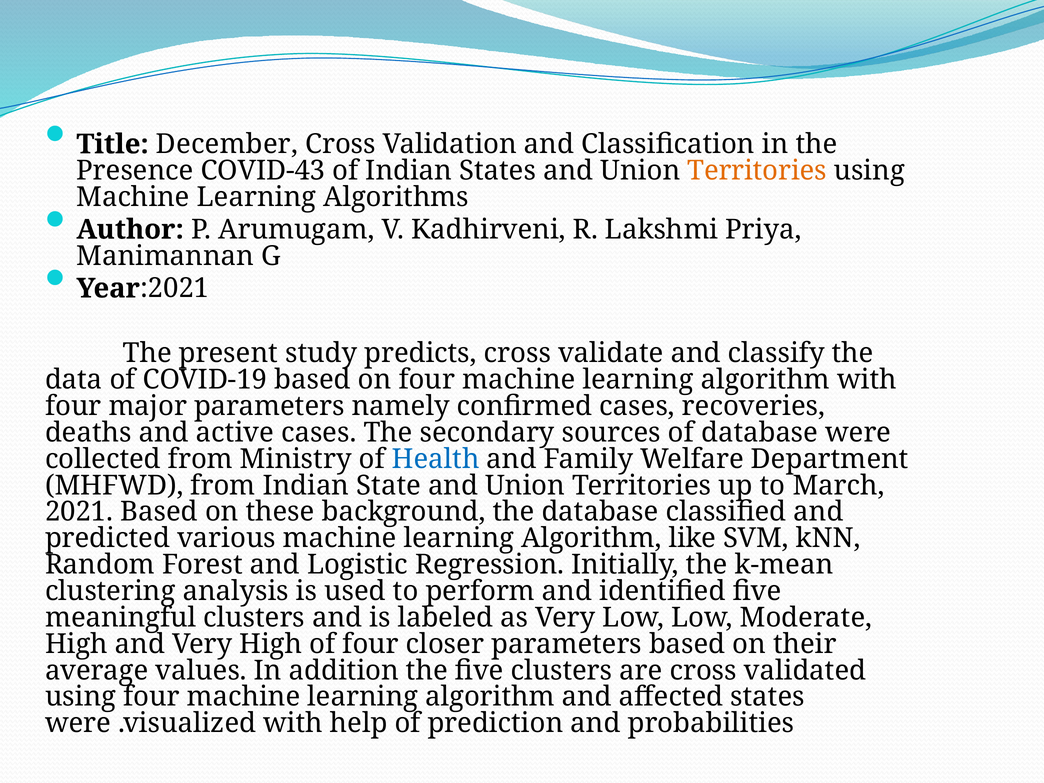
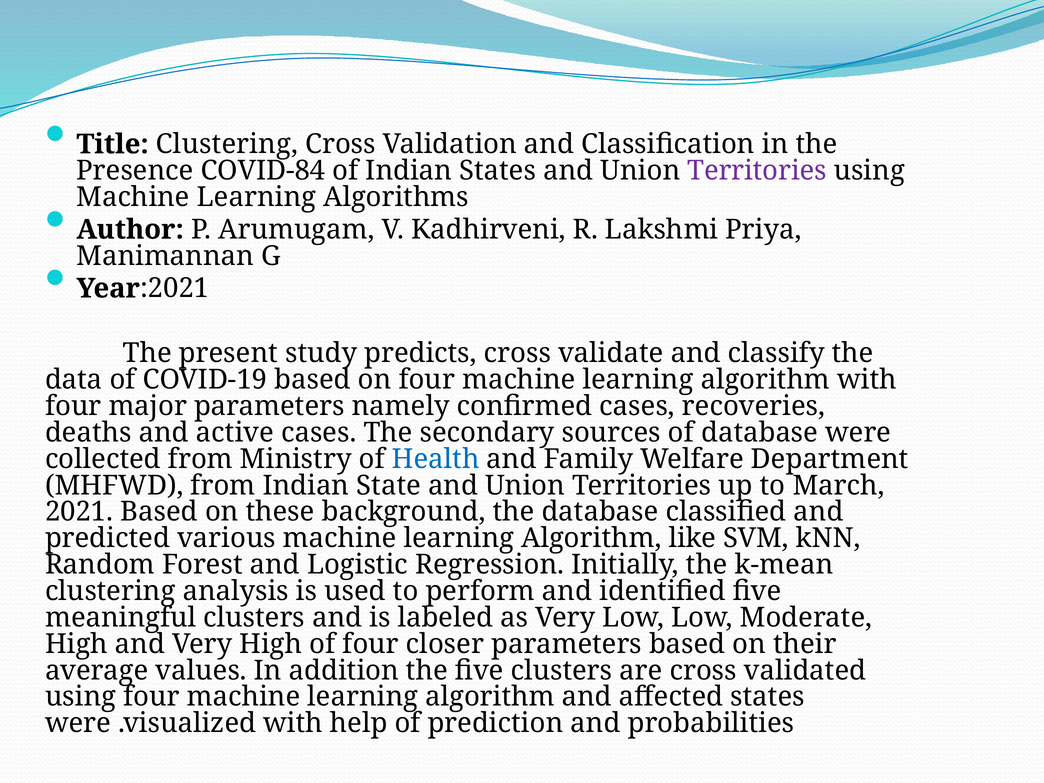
Title December: December -> Clustering
COVID-43: COVID-43 -> COVID-84
Territories at (757, 171) colour: orange -> purple
